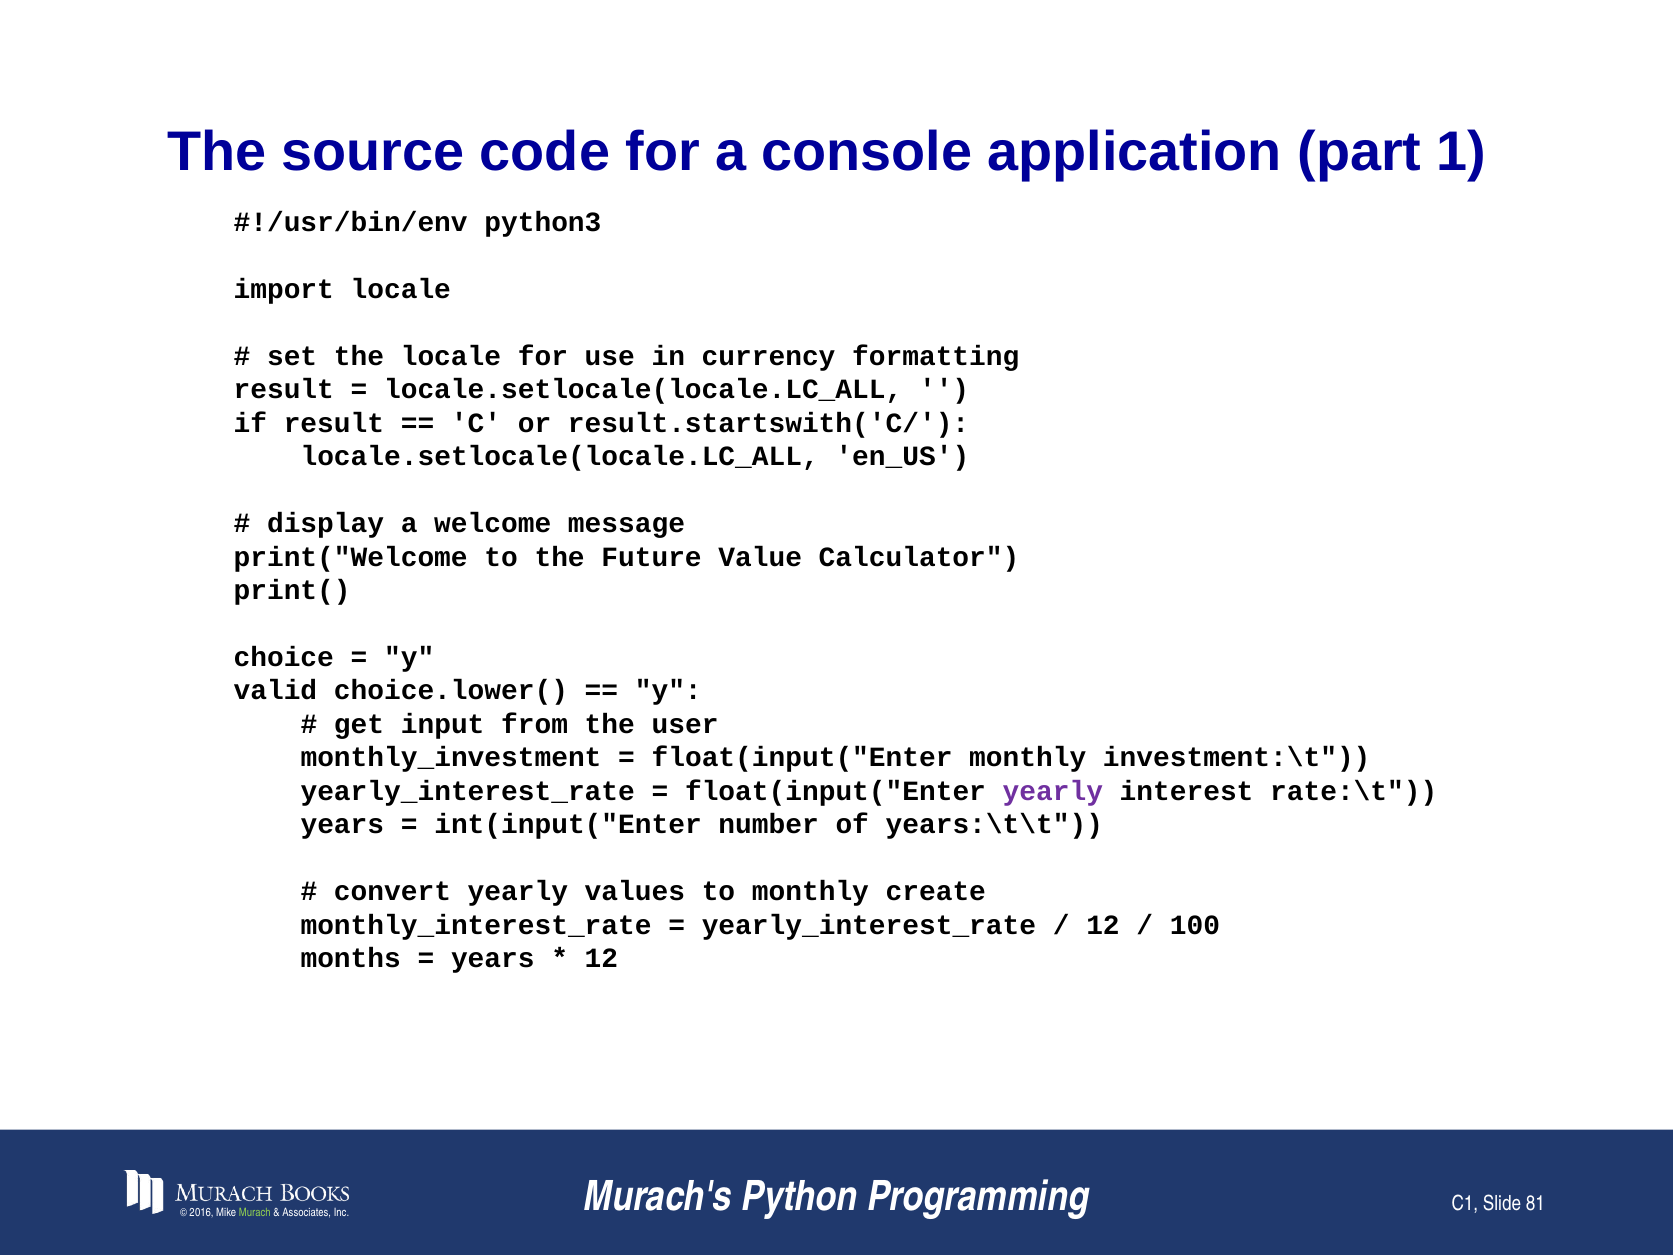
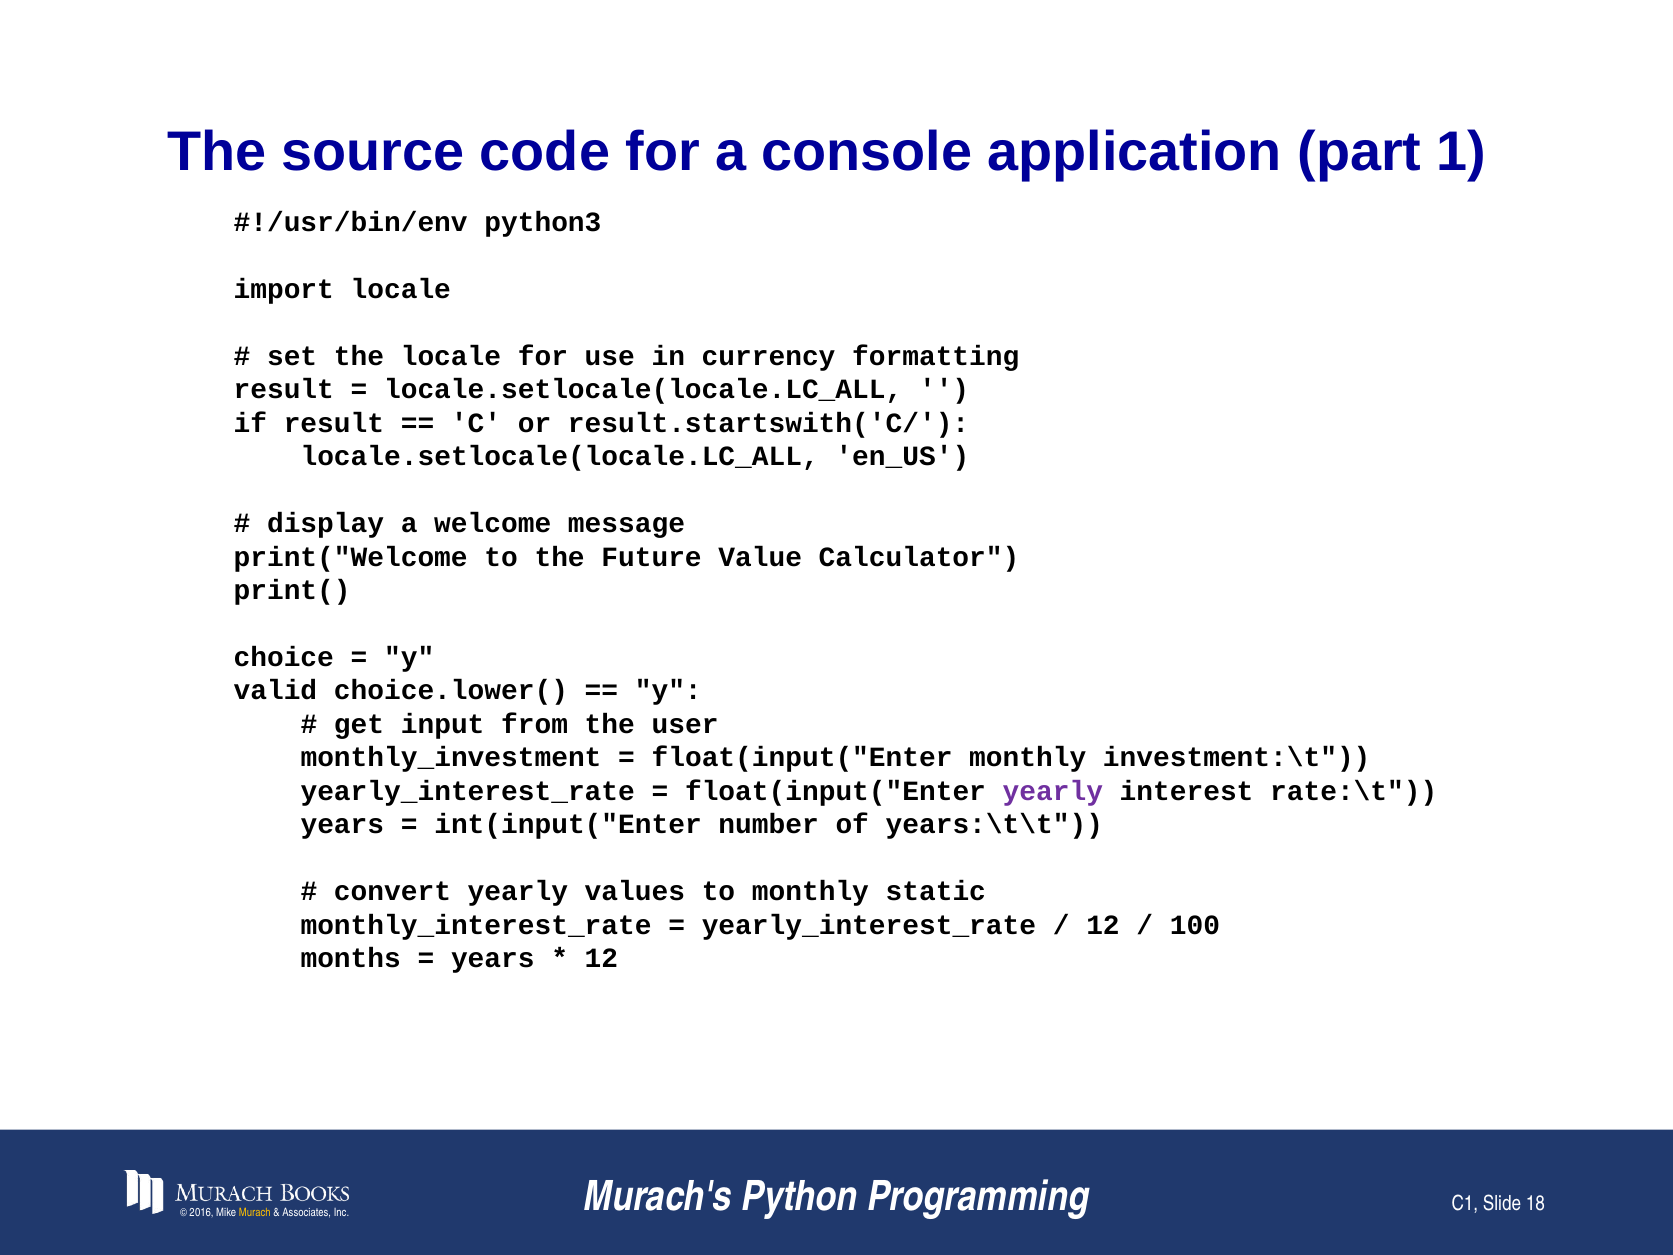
create: create -> static
Murach colour: light green -> yellow
81: 81 -> 18
